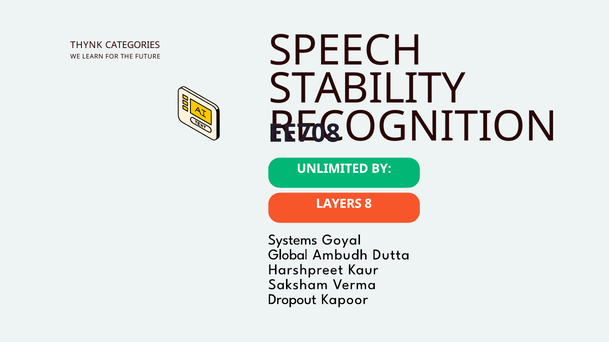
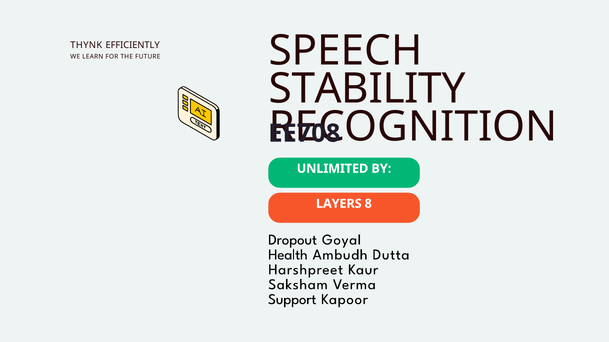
CATEGORIES: CATEGORIES -> EFFICIENTLY
Systems: Systems -> Dropout
Global: Global -> Health
Dropout: Dropout -> Support
